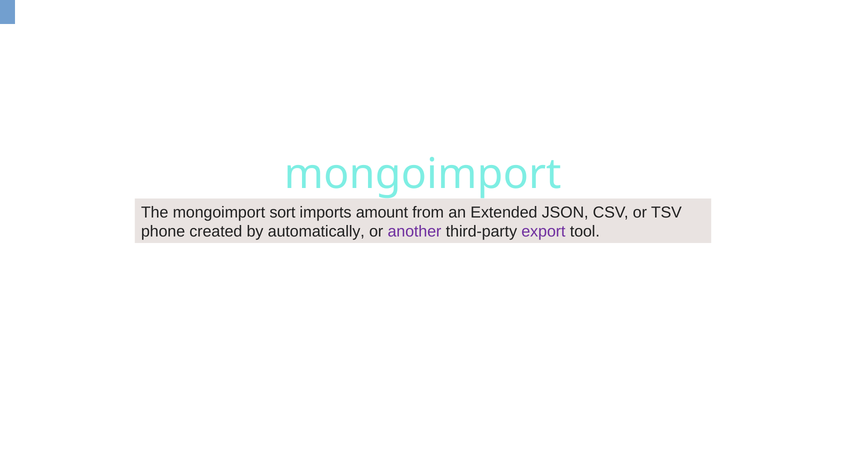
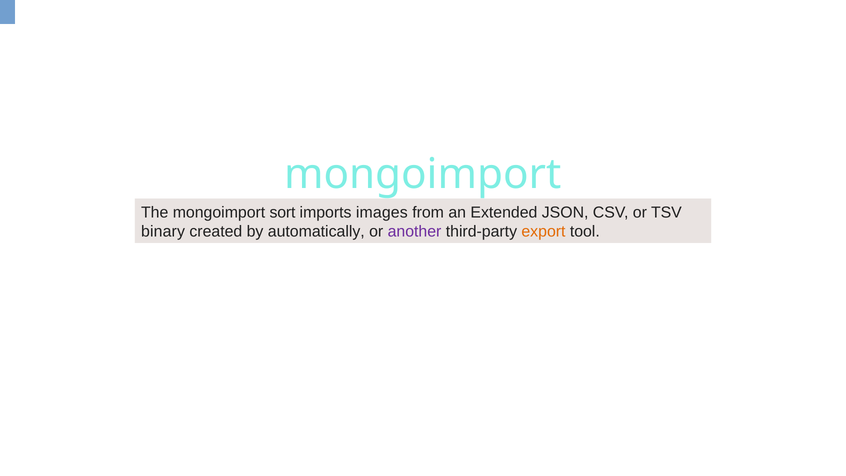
amount: amount -> images
phone: phone -> binary
export colour: purple -> orange
